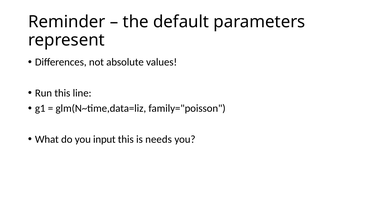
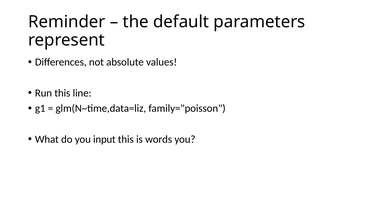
needs: needs -> words
